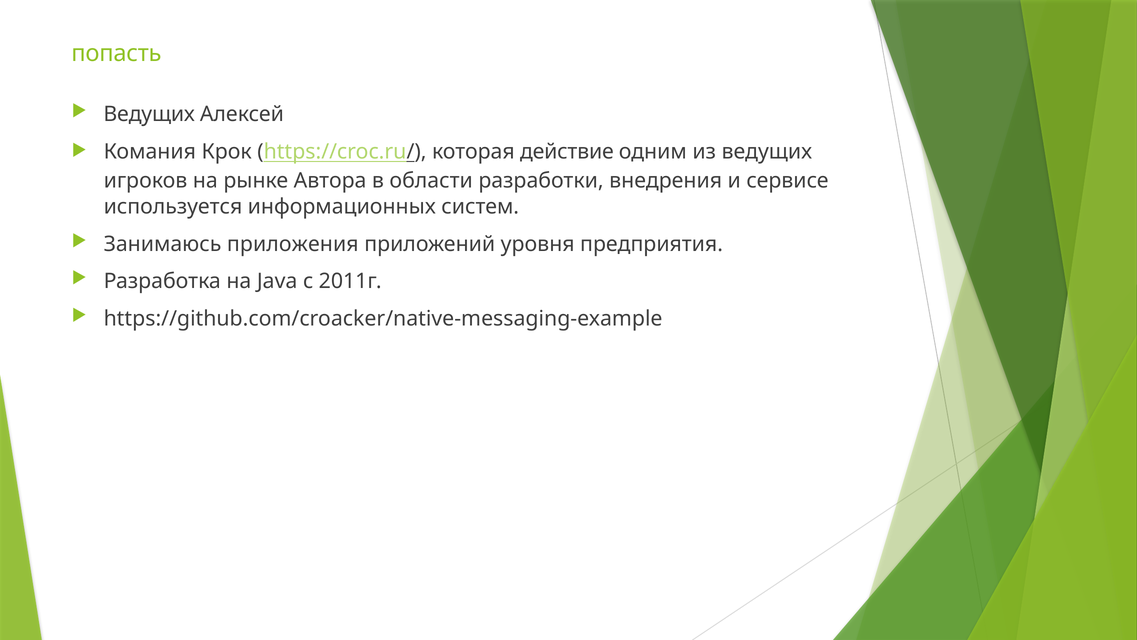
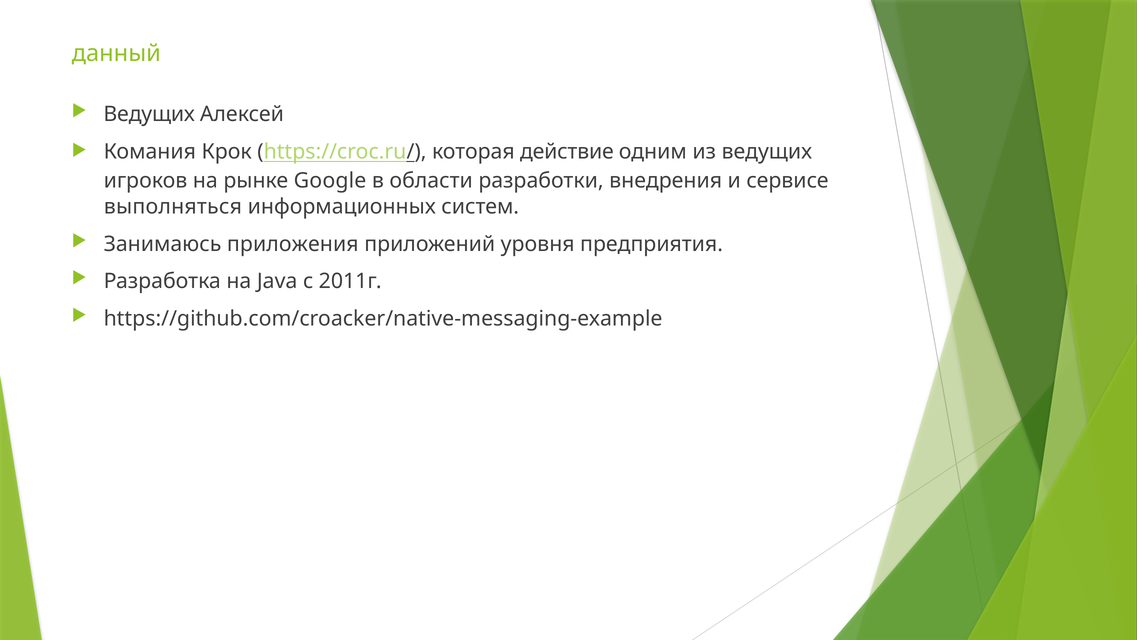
попасть: попасть -> данный
Автора: Автора -> Google
используется: используется -> выполняться
